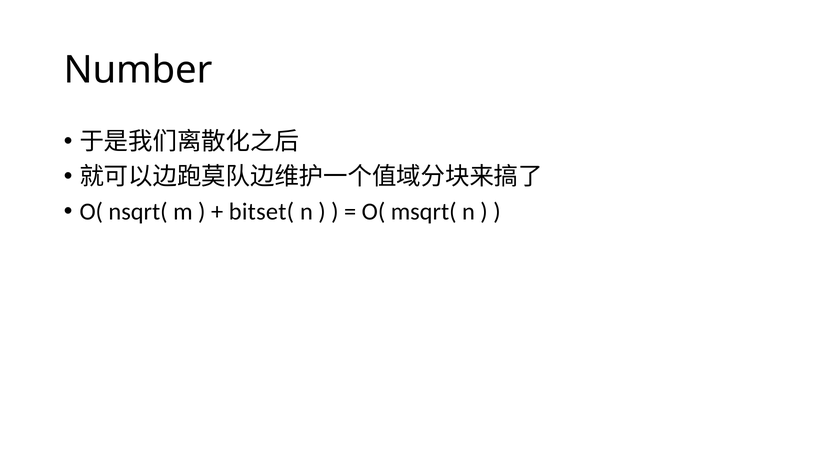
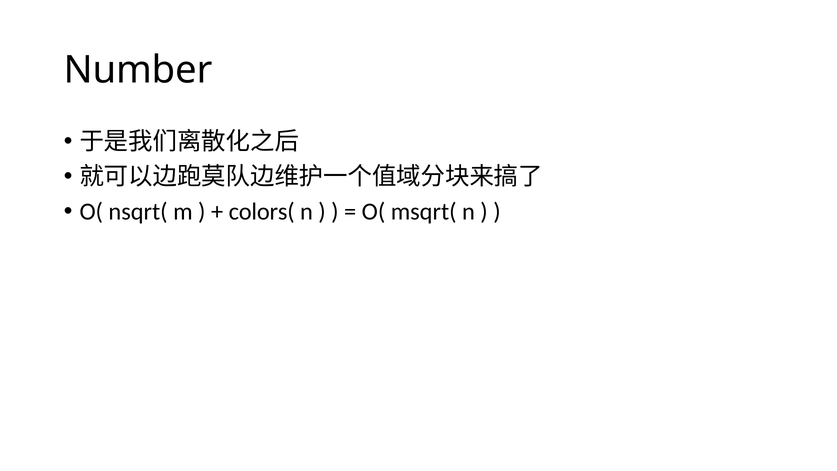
bitset(: bitset( -> colors(
